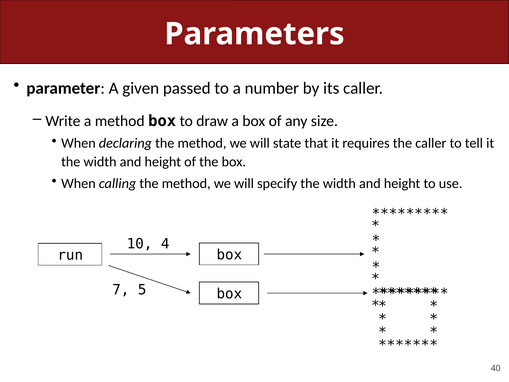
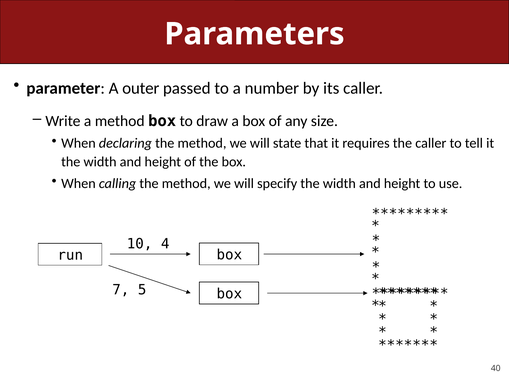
given: given -> outer
